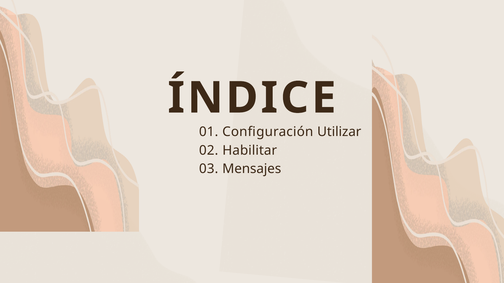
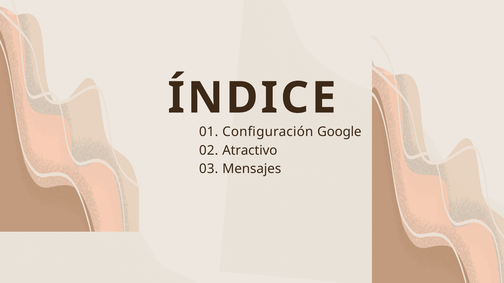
Utilizar: Utilizar -> Google
Habilitar: Habilitar -> Atractivo
